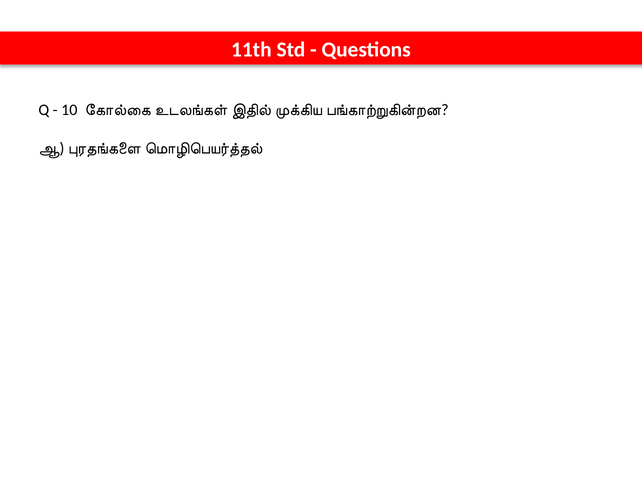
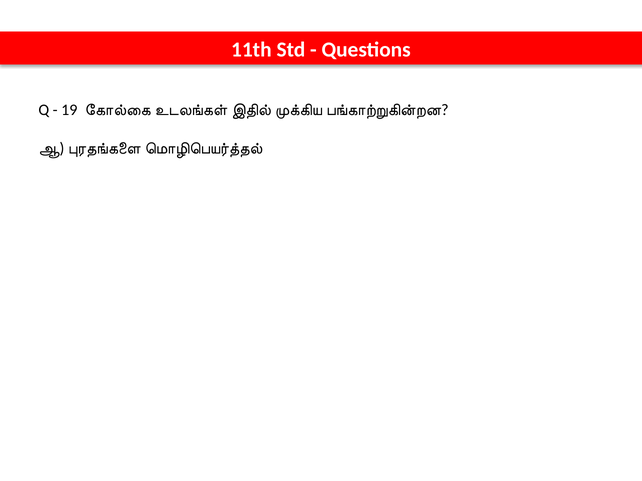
10: 10 -> 19
